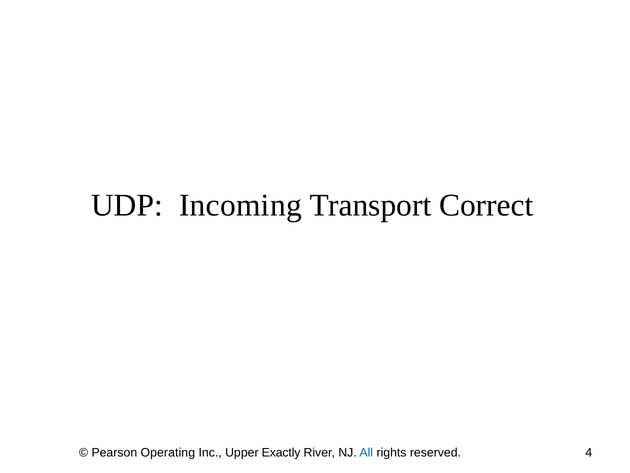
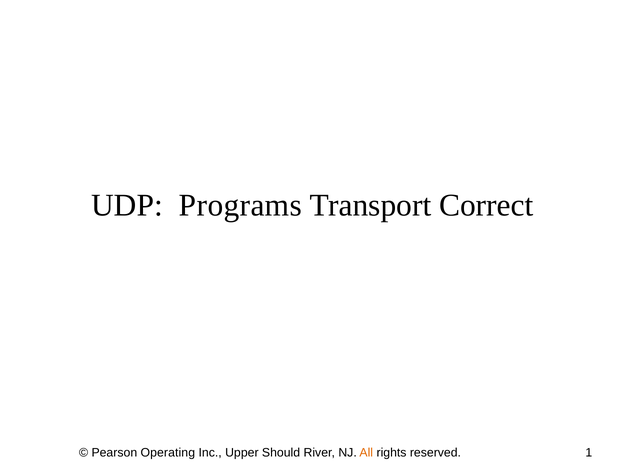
Incoming: Incoming -> Programs
Exactly: Exactly -> Should
All colour: blue -> orange
4: 4 -> 1
